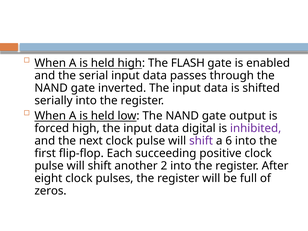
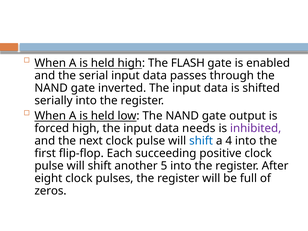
digital: digital -> needs
shift at (201, 141) colour: purple -> blue
6: 6 -> 4
2: 2 -> 5
